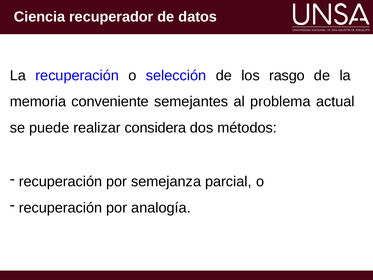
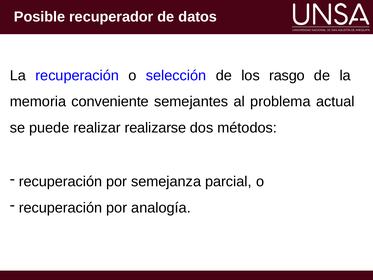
Ciencia: Ciencia -> Posible
considera: considera -> realizarse
